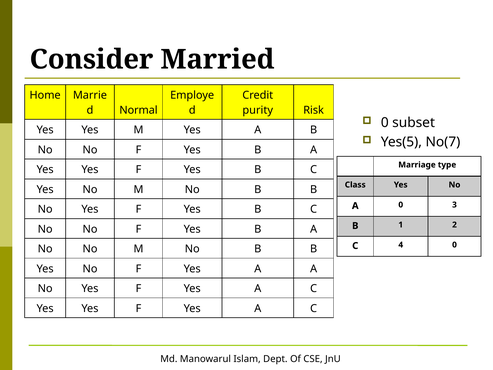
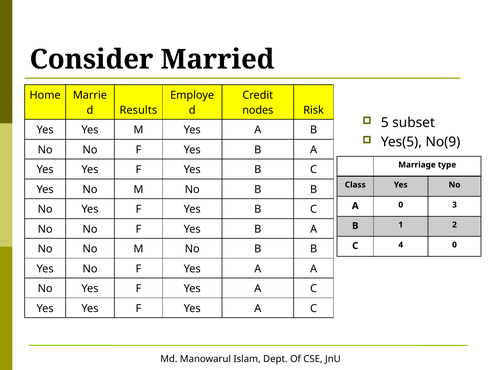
Normal: Normal -> Results
purity: purity -> nodes
0 at (385, 123): 0 -> 5
No(7: No(7 -> No(9
